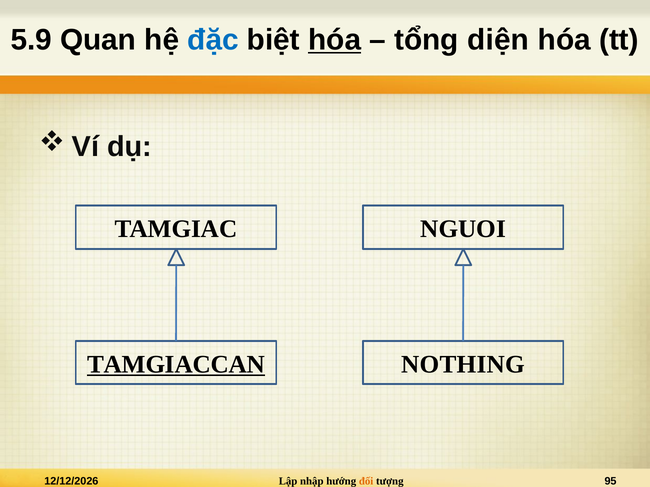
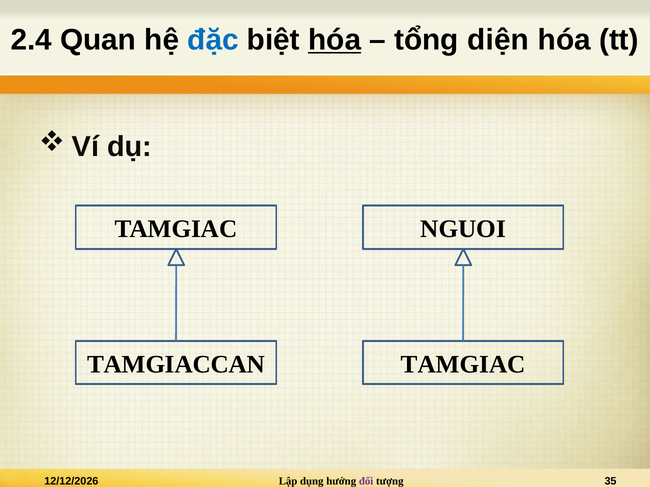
5.9: 5.9 -> 2.4
TAMGIACCAN underline: present -> none
NOTHING at (463, 365): NOTHING -> TAMGIAC
nhập: nhập -> dụng
đối colour: orange -> purple
95: 95 -> 35
